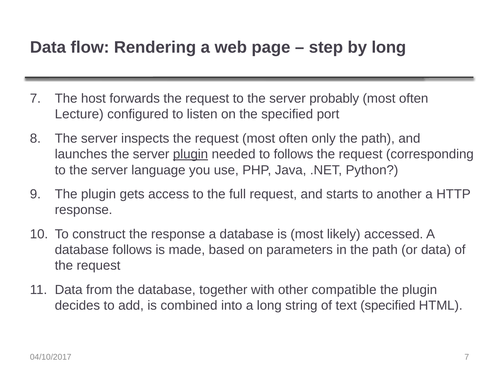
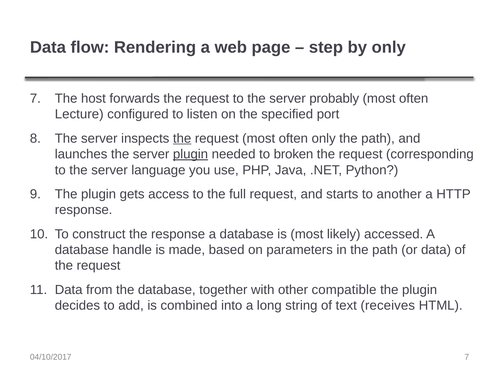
by long: long -> only
the at (182, 139) underline: none -> present
to follows: follows -> broken
database follows: follows -> handle
text specified: specified -> receives
